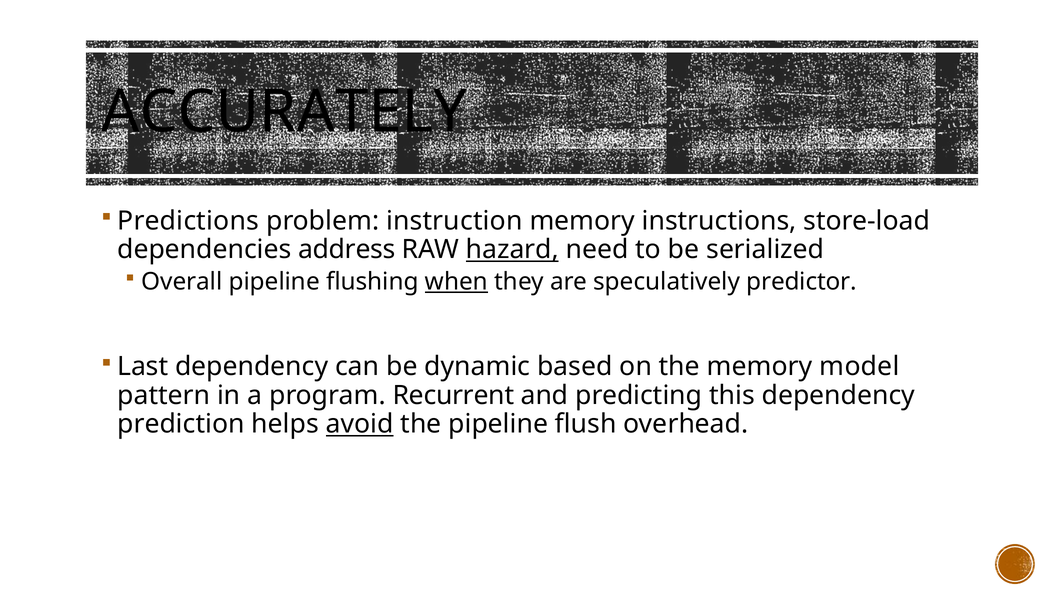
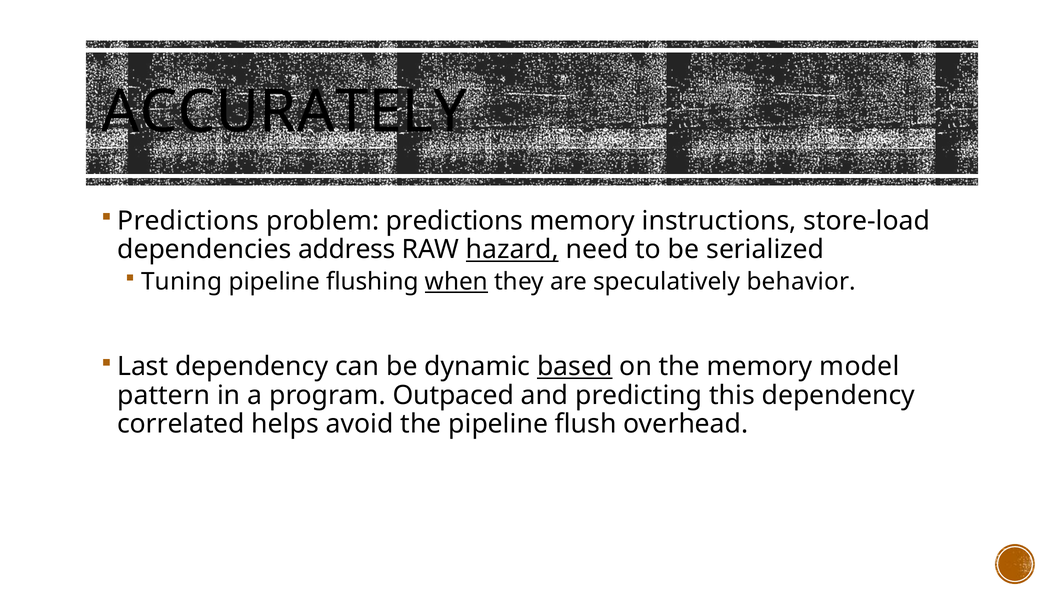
problem instruction: instruction -> predictions
Overall: Overall -> Tuning
predictor: predictor -> behavior
based underline: none -> present
Recurrent: Recurrent -> Outpaced
prediction: prediction -> correlated
avoid underline: present -> none
